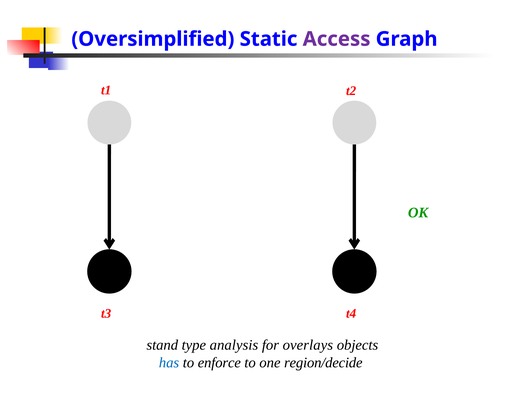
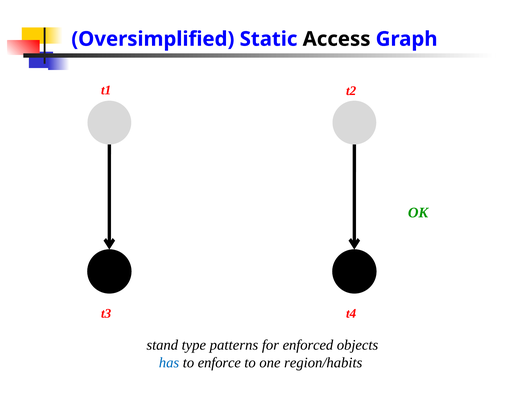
Access colour: purple -> black
analysis: analysis -> patterns
overlays: overlays -> enforced
region/decide: region/decide -> region/habits
